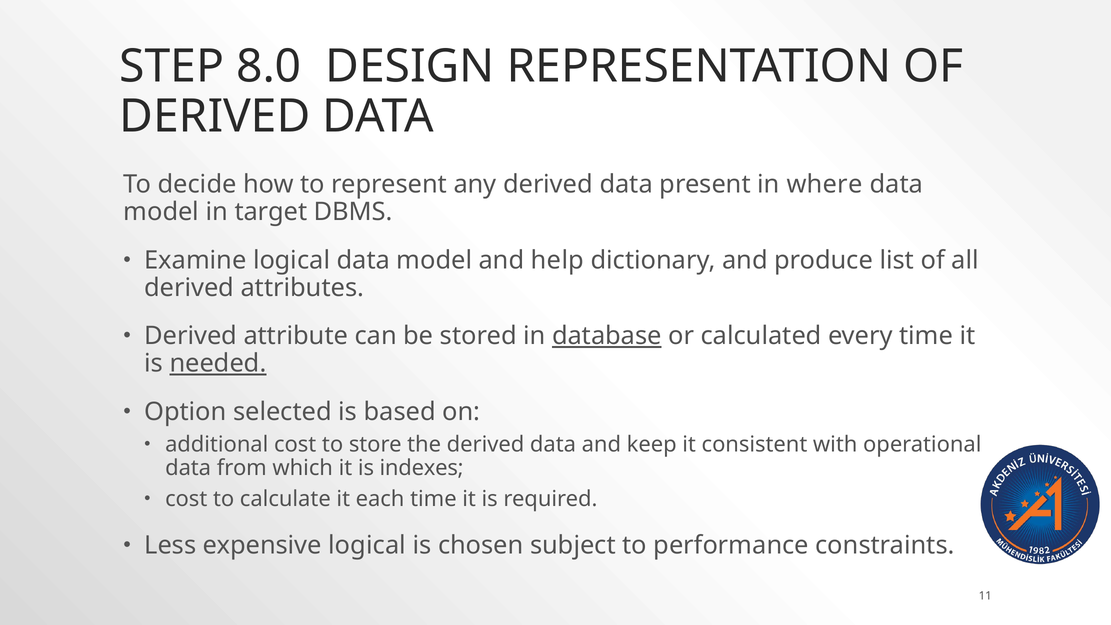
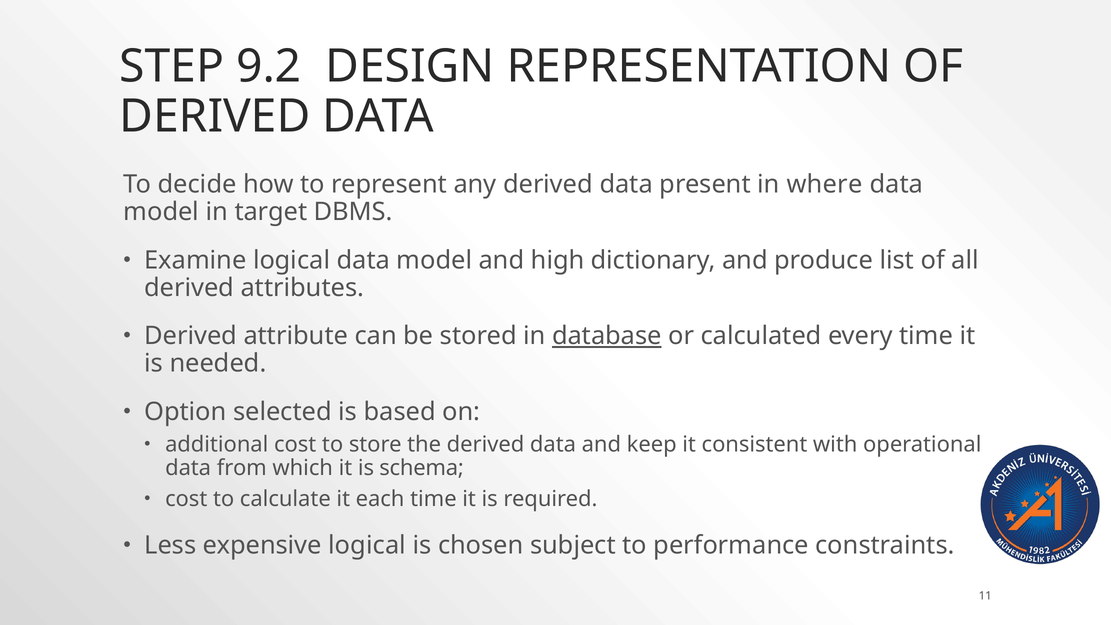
8.0: 8.0 -> 9.2
help: help -> high
needed underline: present -> none
indexes: indexes -> schema
